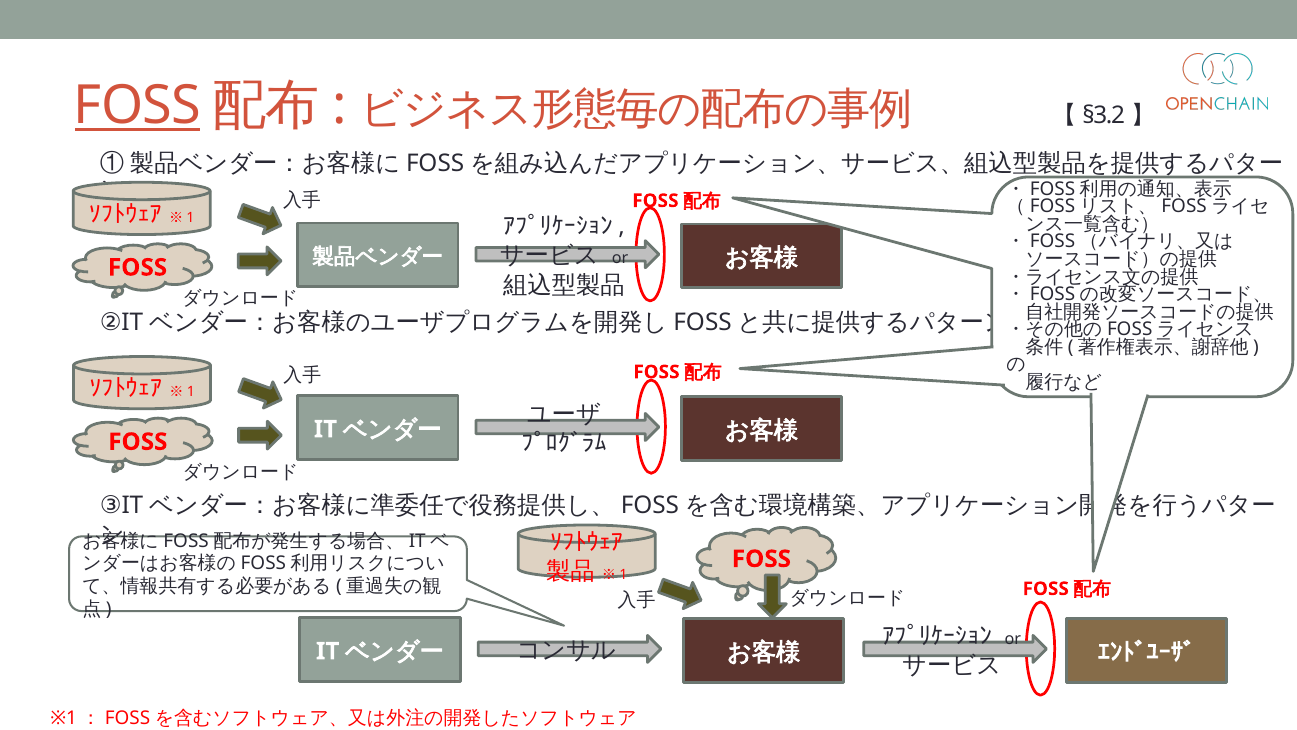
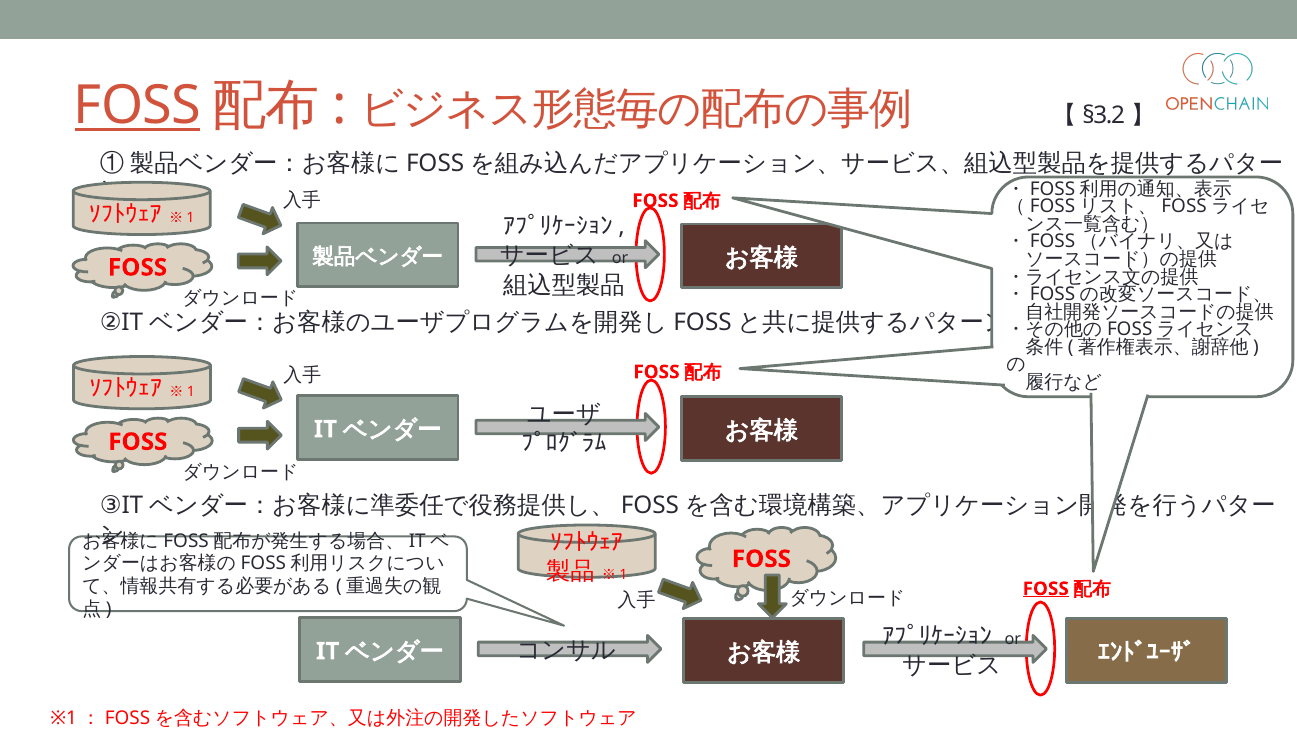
FOSS at (1046, 588) underline: none -> present
